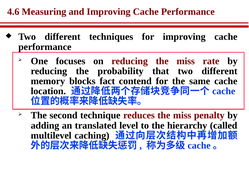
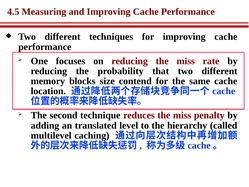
4.6: 4.6 -> 4.5
fact: fact -> size
